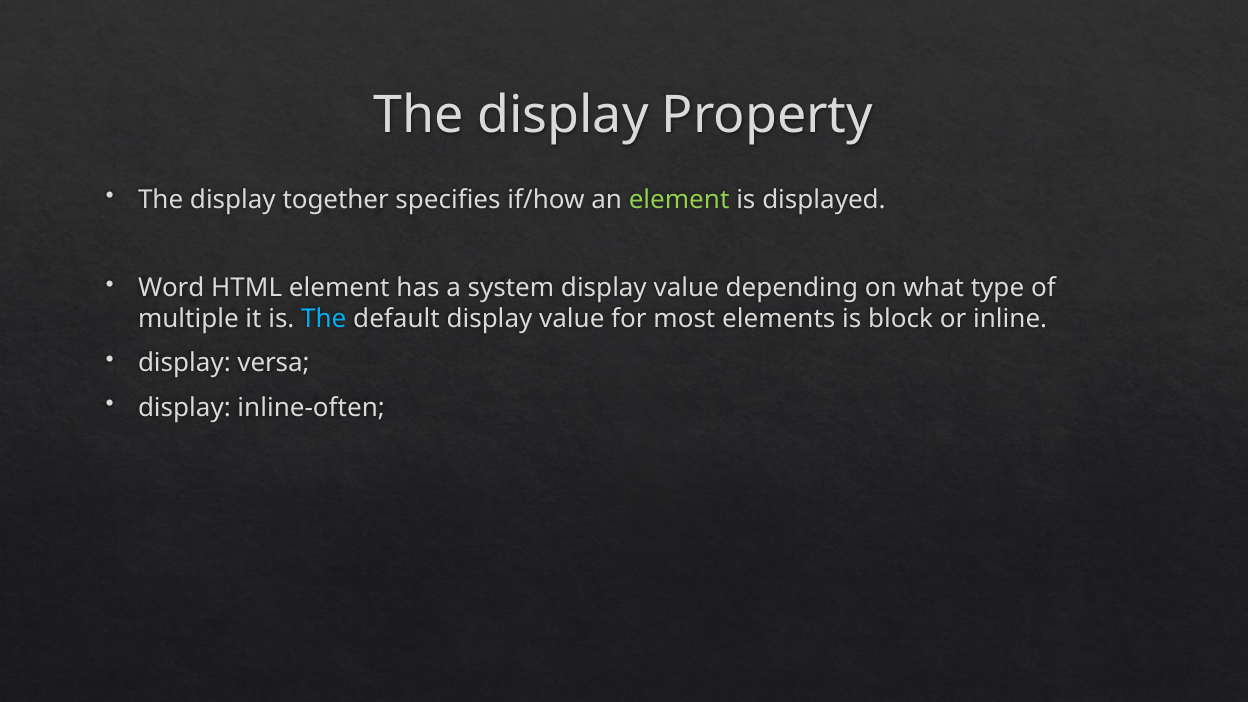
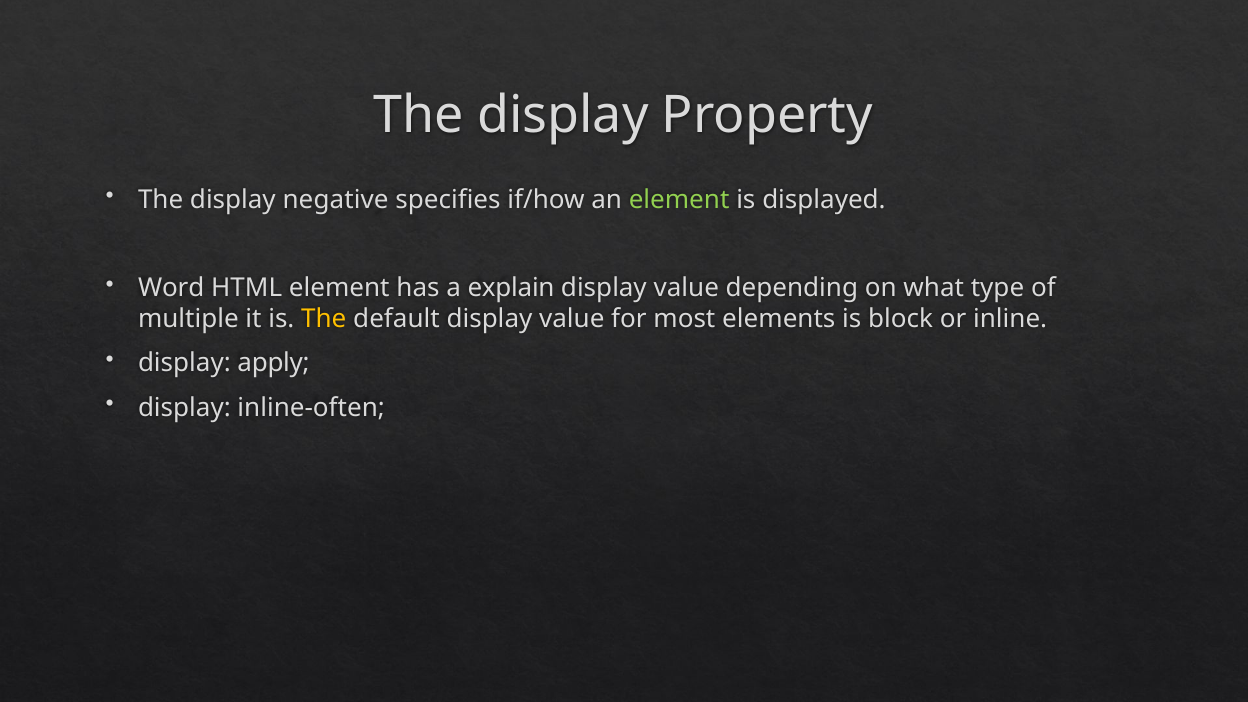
together: together -> negative
system: system -> explain
The at (324, 319) colour: light blue -> yellow
versa: versa -> apply
